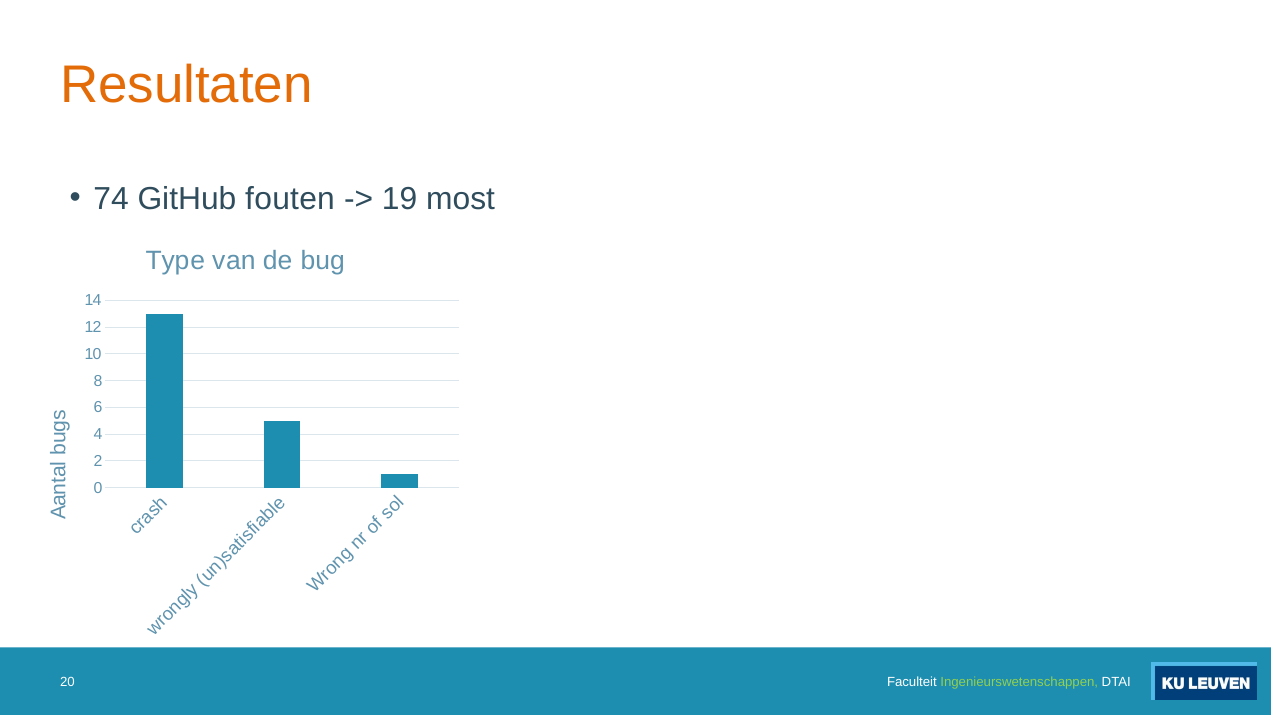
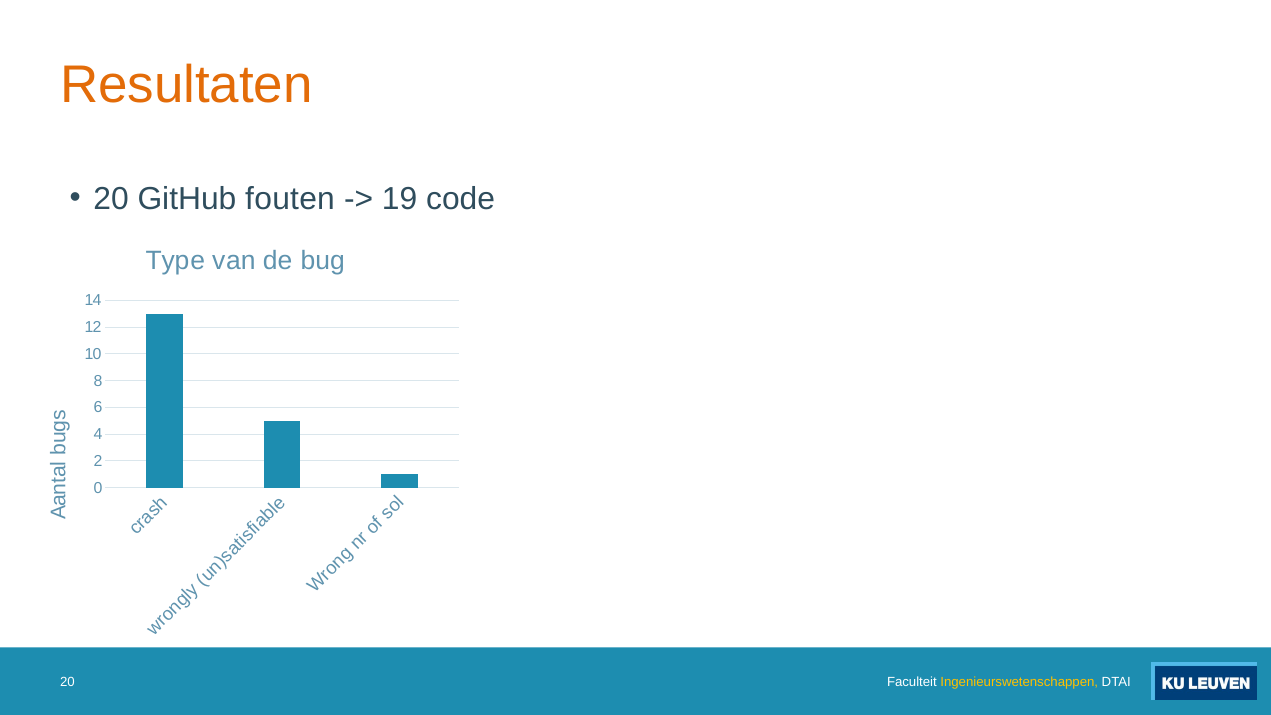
74 at (111, 199): 74 -> 20
most: most -> code
Ingenieurswetenschappen colour: light green -> yellow
